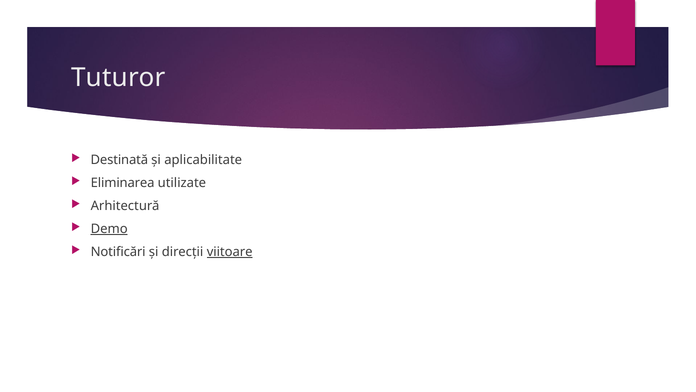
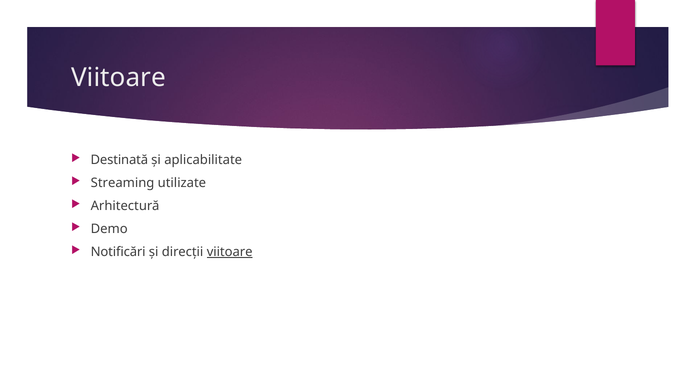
Tuturor at (118, 78): Tuturor -> Viitoare
Eliminarea: Eliminarea -> Streaming
Demo underline: present -> none
